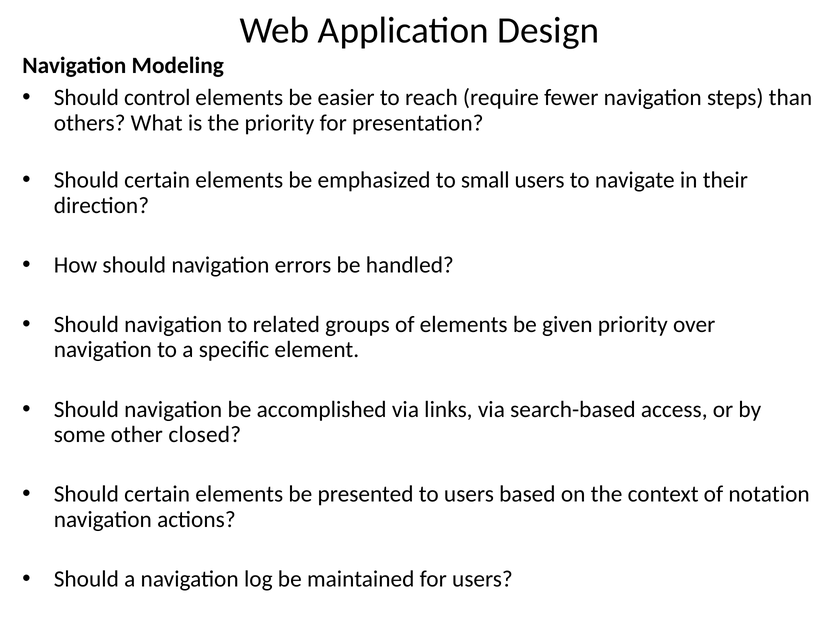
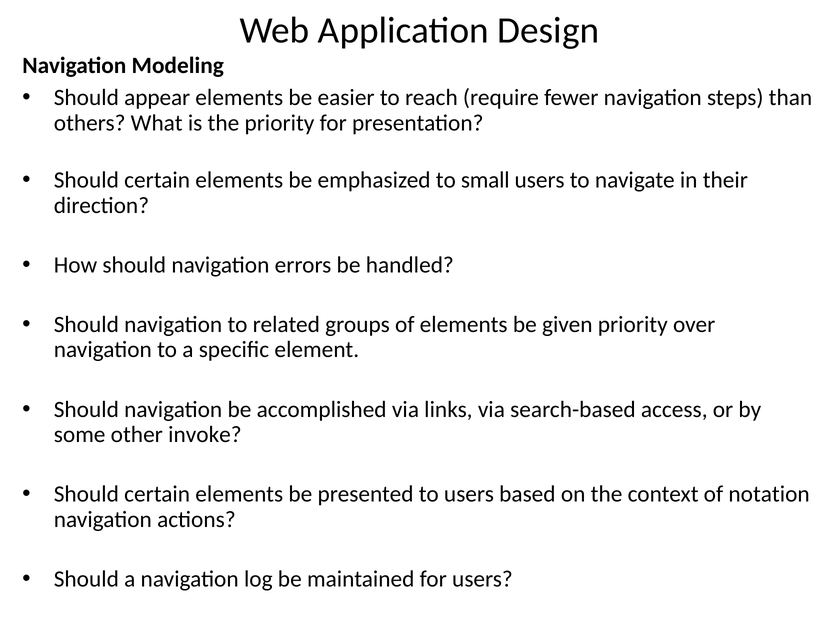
control: control -> appear
closed: closed -> invoke
